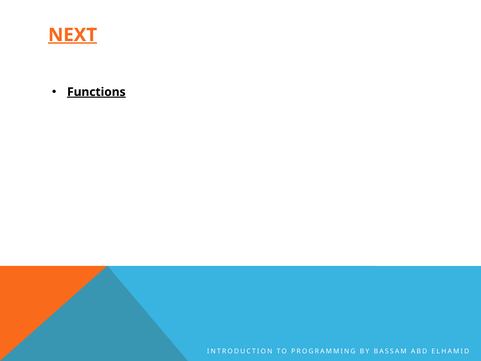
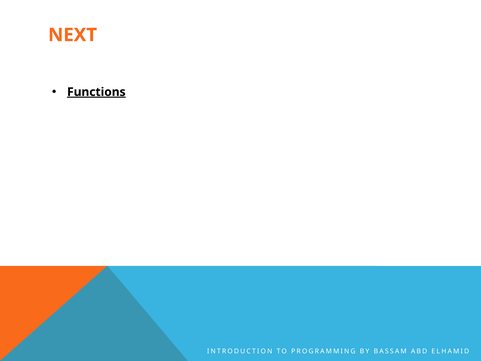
NEXT underline: present -> none
